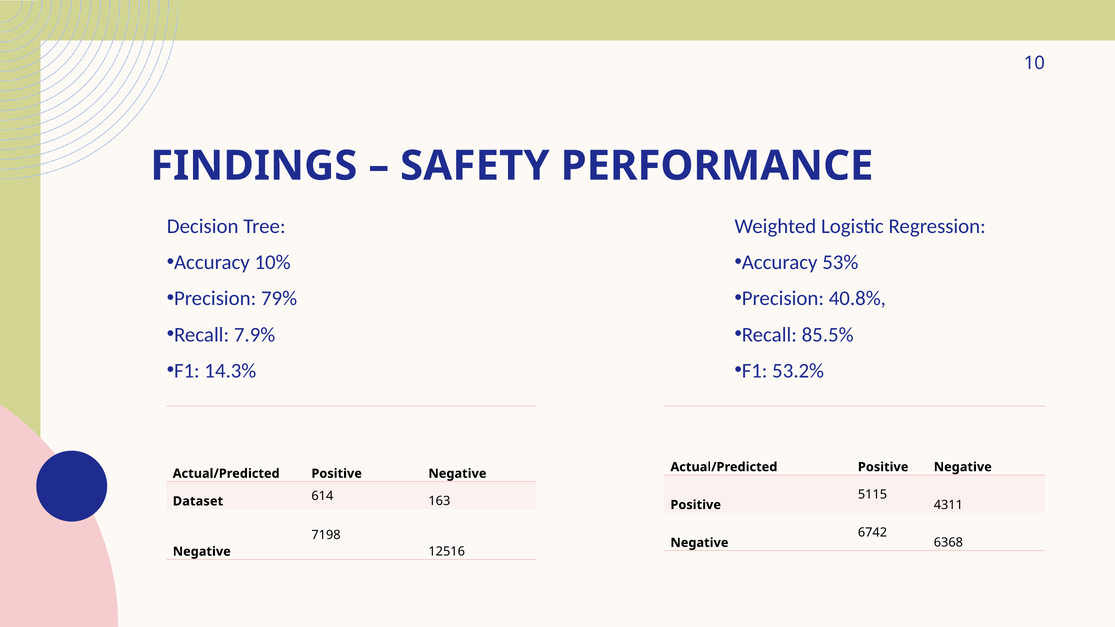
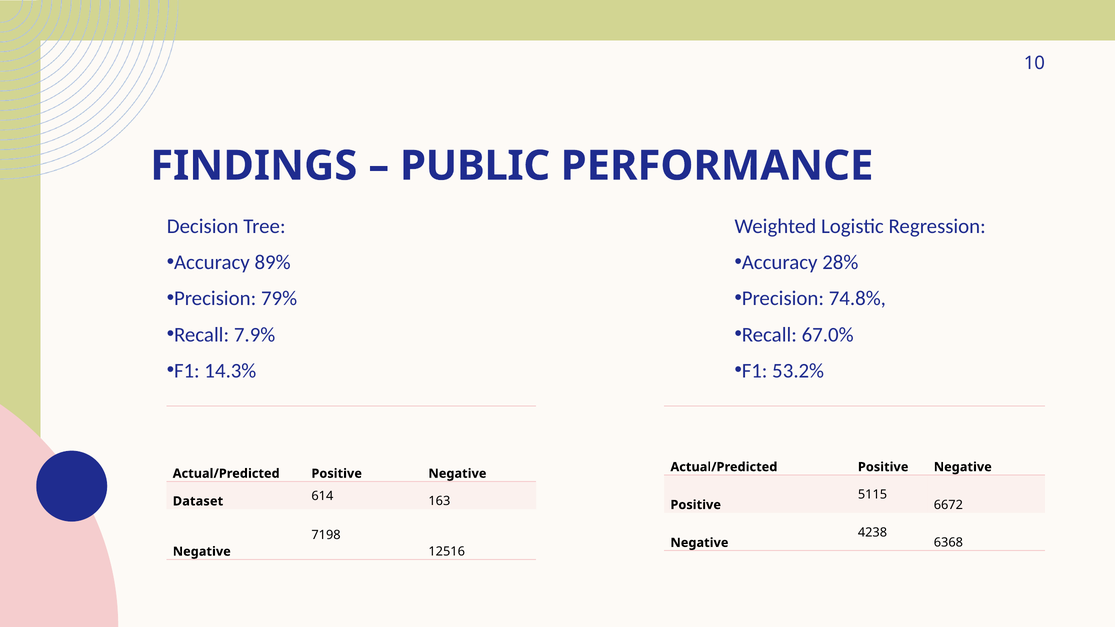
SAFETY: SAFETY -> PUBLIC
10%: 10% -> 89%
53%: 53% -> 28%
40.8%: 40.8% -> 74.8%
85.5%: 85.5% -> 67.0%
4311: 4311 -> 6672
6742: 6742 -> 4238
